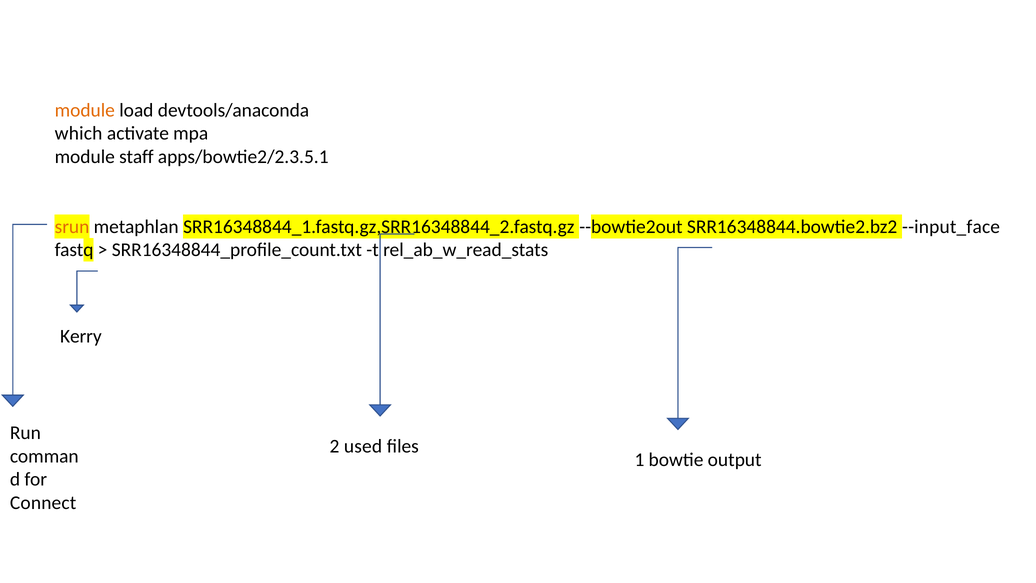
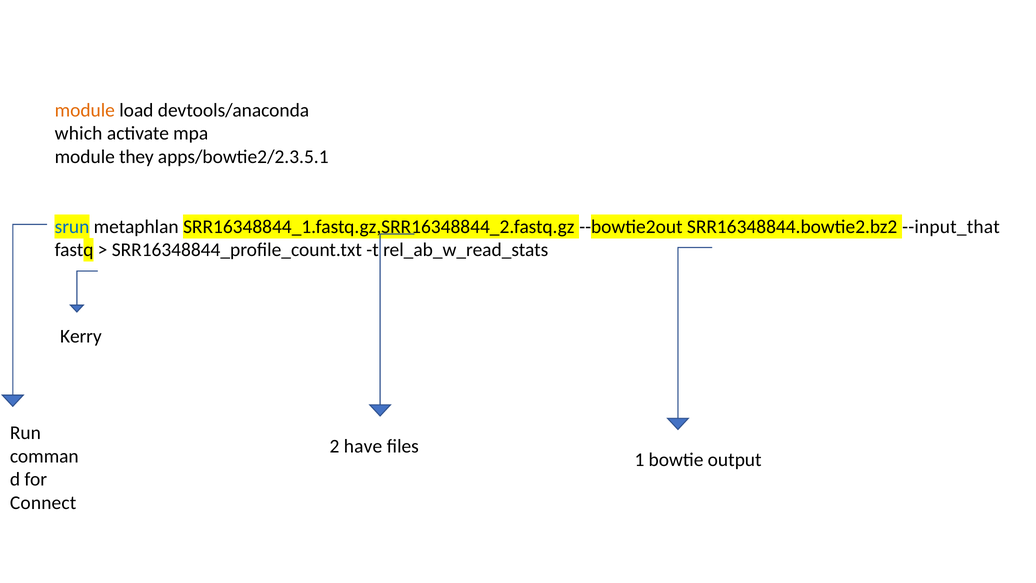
staff: staff -> they
srun colour: orange -> blue
--input_face: --input_face -> --input_that
used: used -> have
